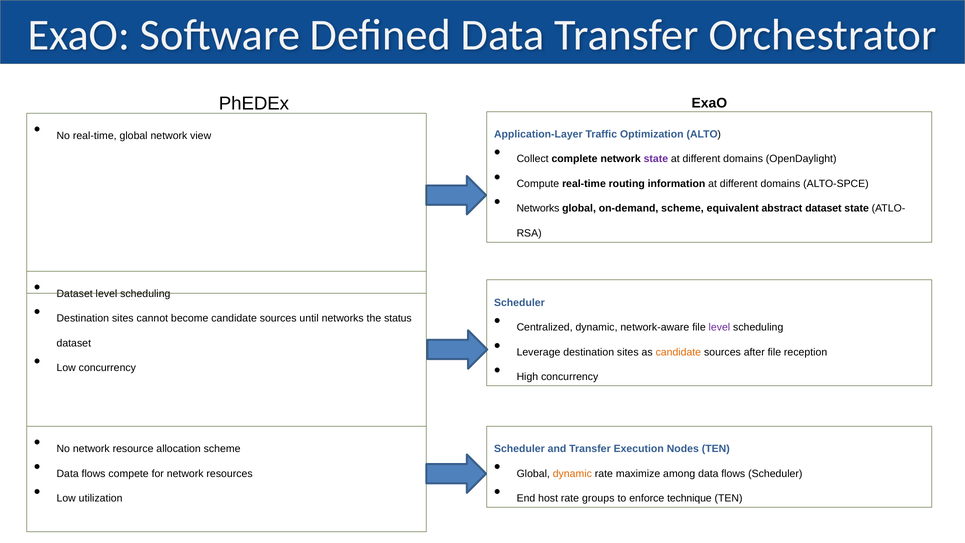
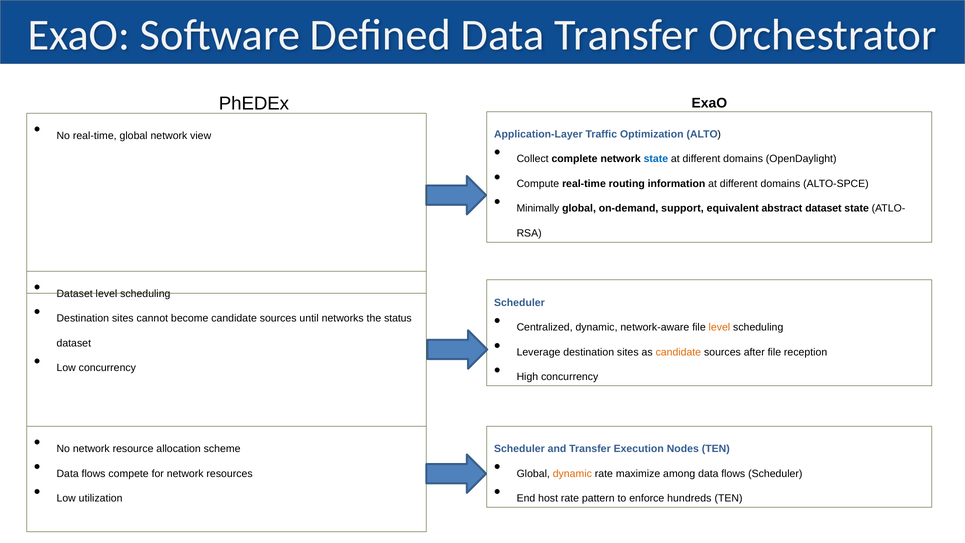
state at (656, 159) colour: purple -> blue
Networks at (538, 208): Networks -> Minimally
on-demand scheme: scheme -> support
level at (719, 327) colour: purple -> orange
groups: groups -> pattern
technique: technique -> hundreds
